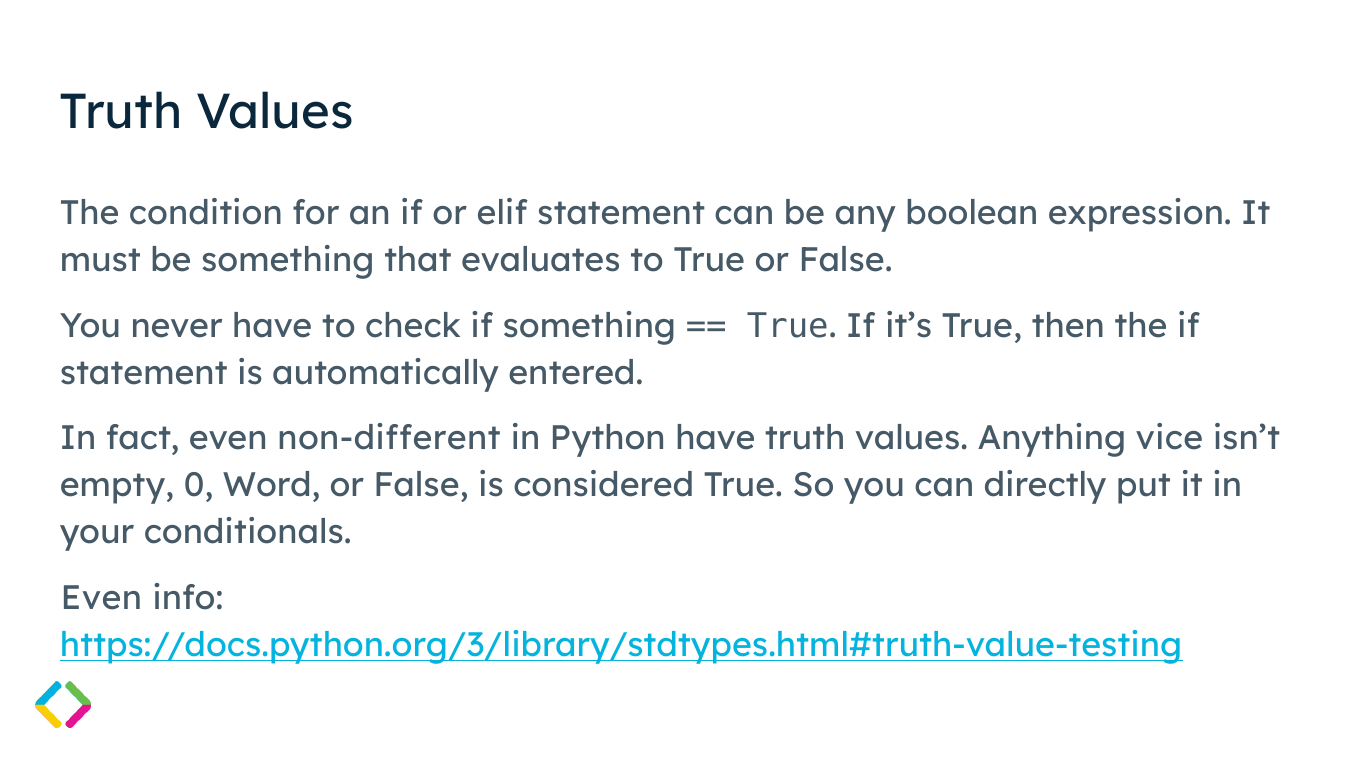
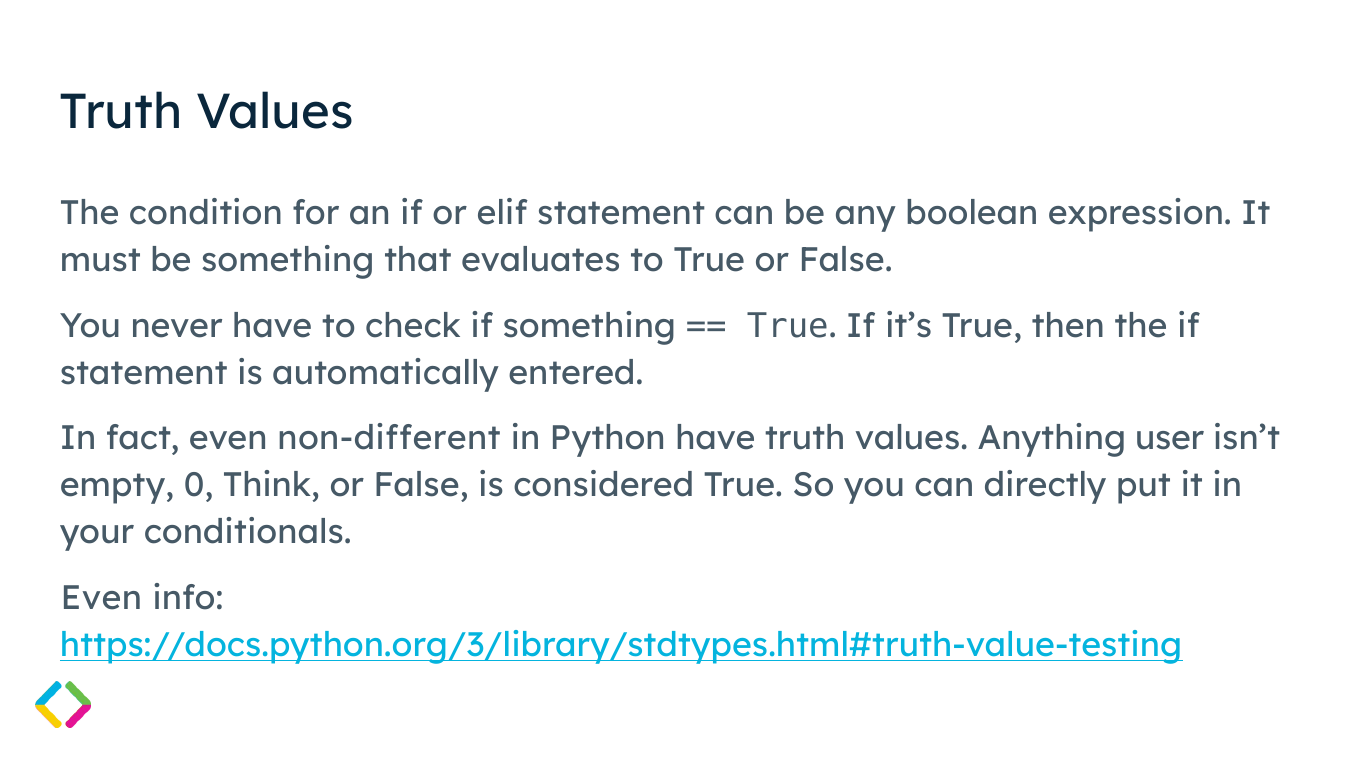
vice: vice -> user
Word: Word -> Think
